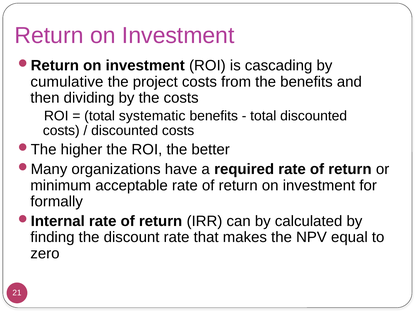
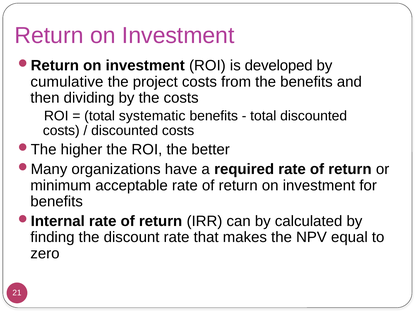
cascading: cascading -> developed
formally at (57, 201): formally -> benefits
